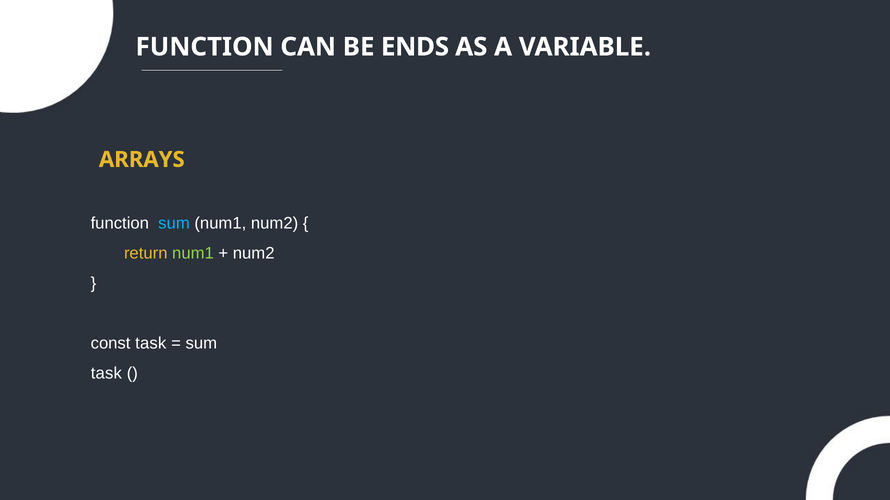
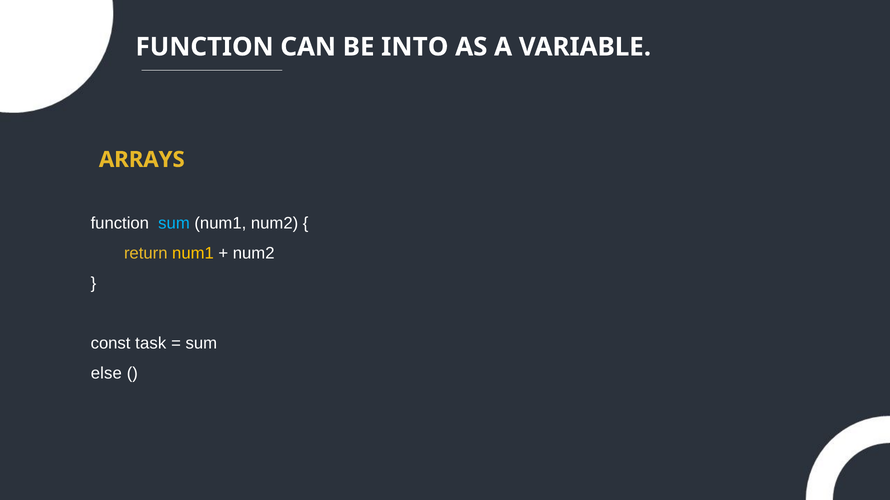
ENDS: ENDS -> INTO
num1 at (193, 254) colour: light green -> yellow
task at (106, 374): task -> else
